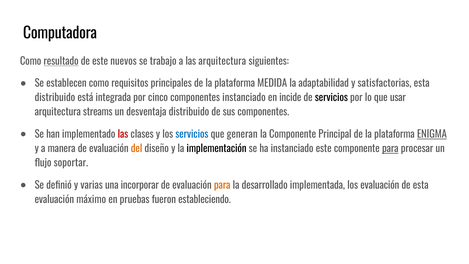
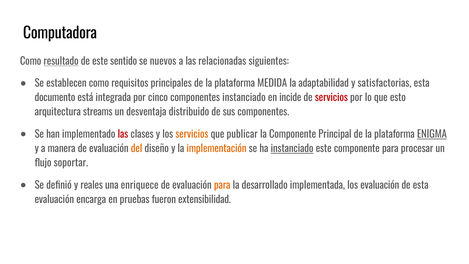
nuevos: nuevos -> sentido
trabajo: trabajo -> nuevos
las arquitectura: arquitectura -> relacionadas
distribuido at (55, 98): distribuido -> documento
servicios at (331, 98) colour: black -> red
usar: usar -> esto
servicios at (192, 134) colour: blue -> orange
generan: generan -> publicar
implementación colour: black -> orange
instanciado at (292, 149) underline: none -> present
para at (390, 149) underline: present -> none
varias: varias -> reales
incorporar: incorporar -> enriquece
máximo: máximo -> encarga
estableciendo: estableciendo -> extensibilidad
